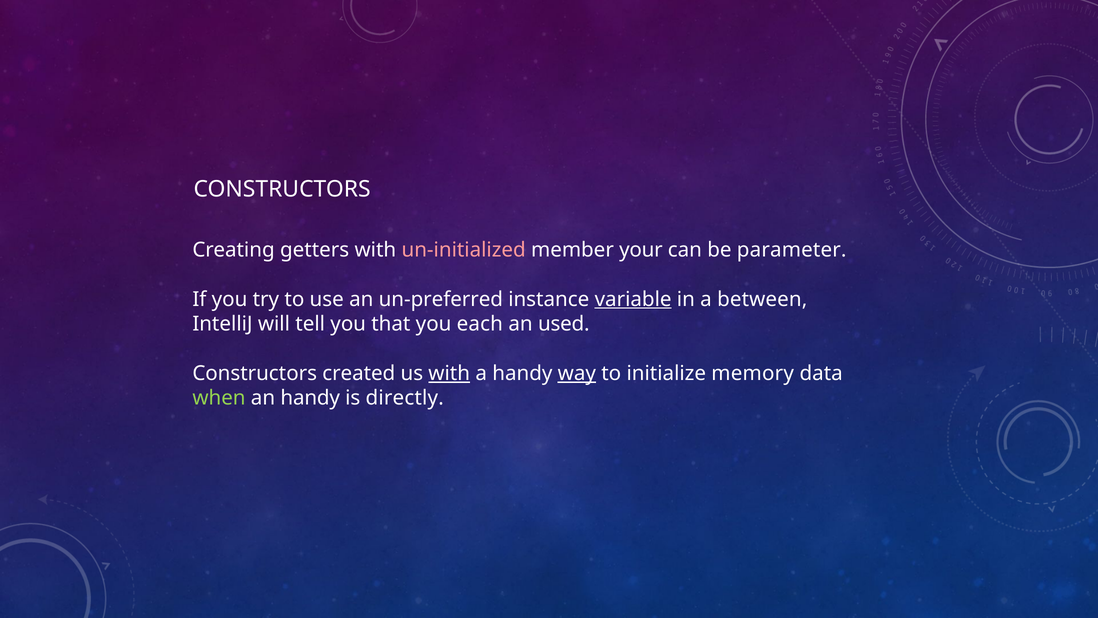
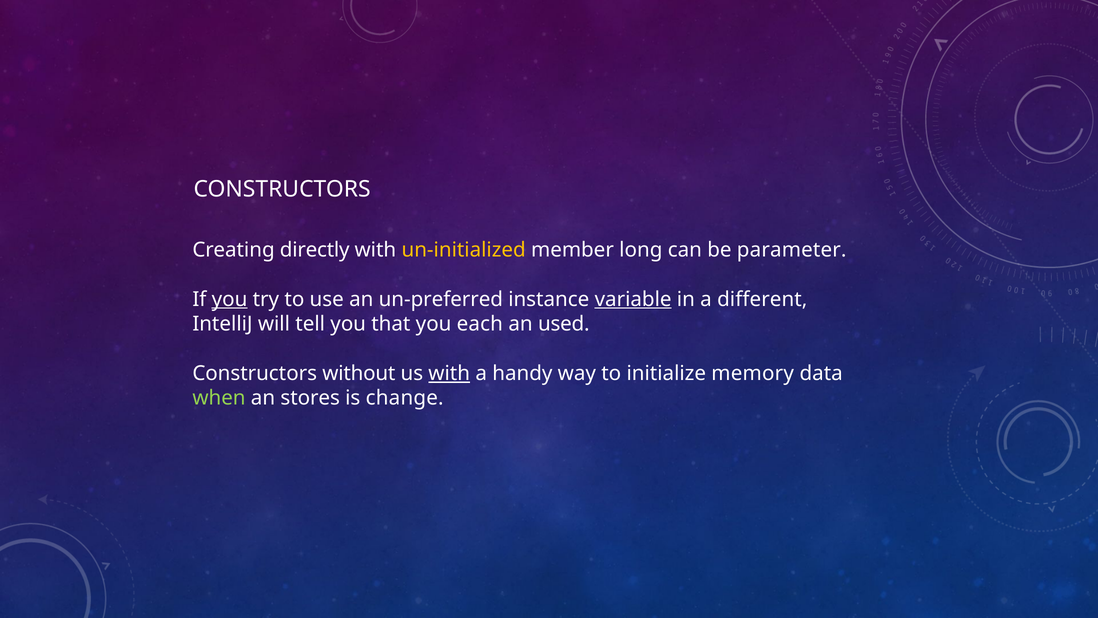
getters: getters -> directly
un-initialized colour: pink -> yellow
your: your -> long
you at (230, 299) underline: none -> present
between: between -> different
created: created -> without
way underline: present -> none
an handy: handy -> stores
directly: directly -> change
